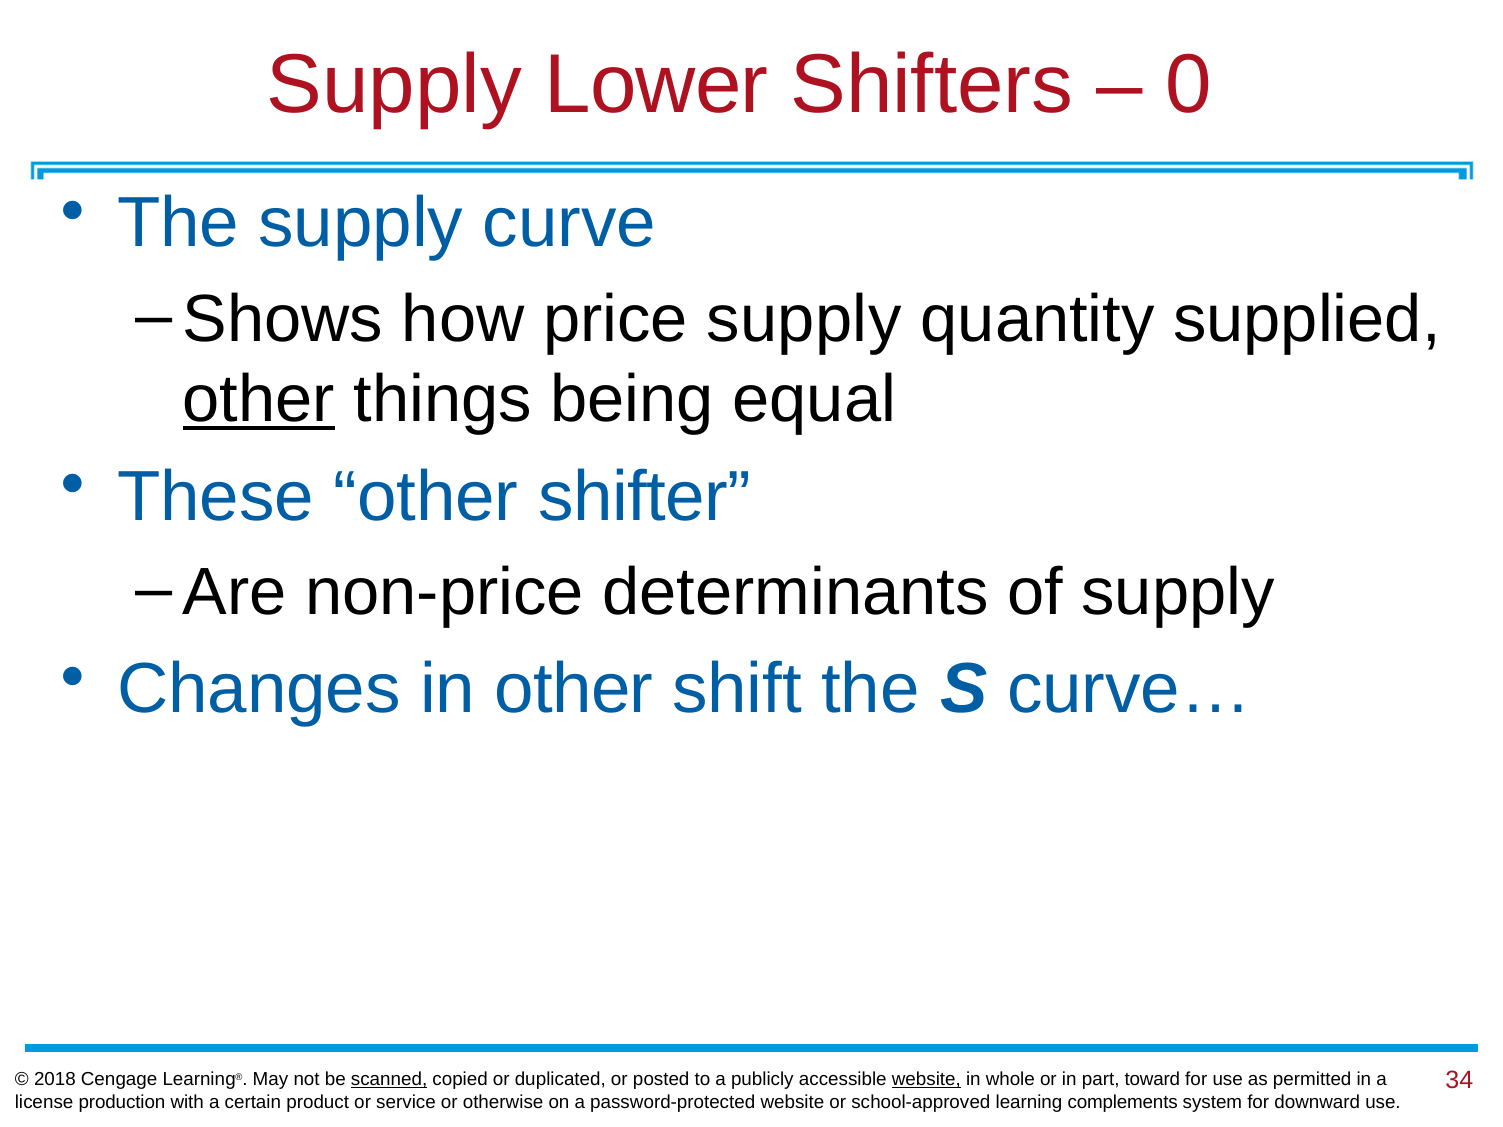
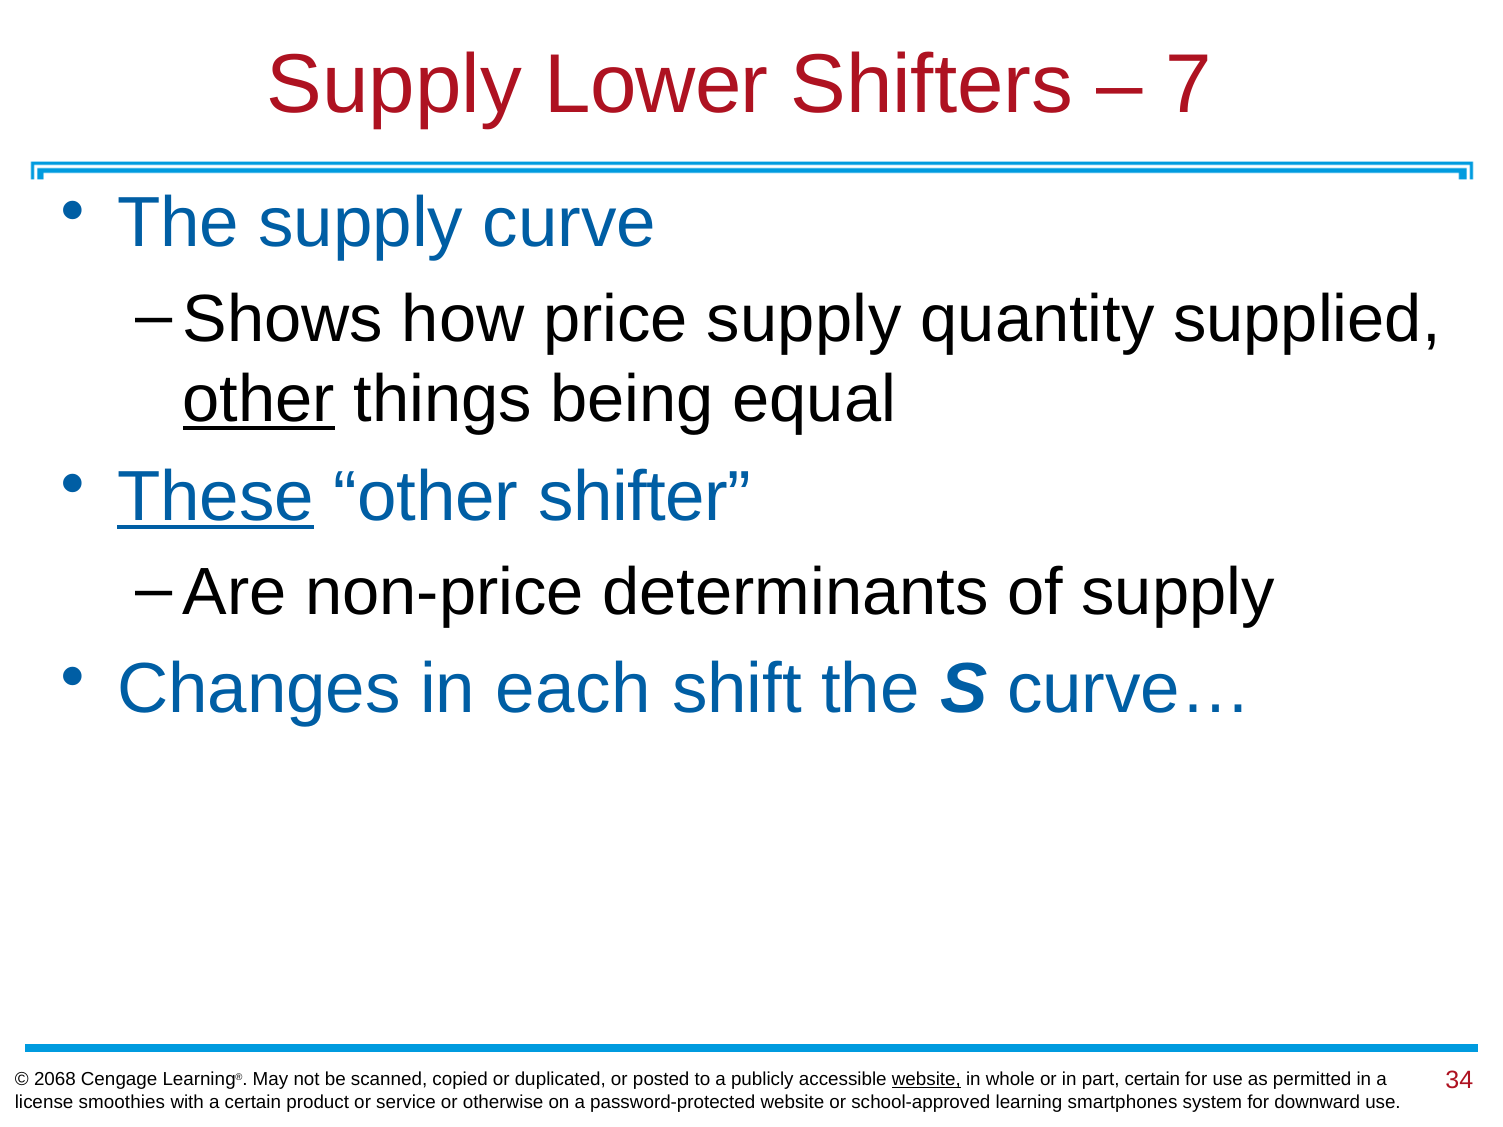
0: 0 -> 7
These underline: none -> present
in other: other -> each
2018: 2018 -> 2068
scanned underline: present -> none
part toward: toward -> certain
production: production -> smoothies
complements: complements -> smartphones
